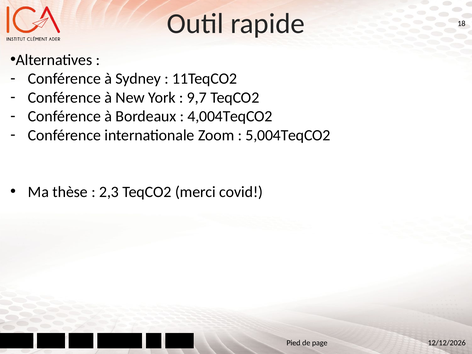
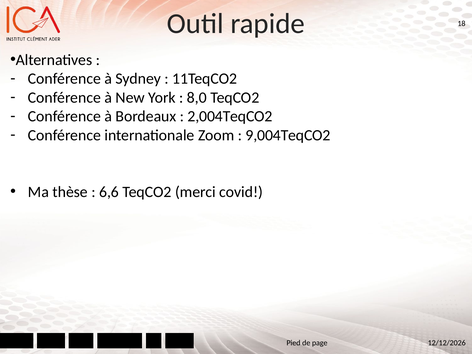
9,7: 9,7 -> 8,0
4,004TeqCO2: 4,004TeqCO2 -> 2,004TeqCO2
5,004TeqCO2: 5,004TeqCO2 -> 9,004TeqCO2
2,3: 2,3 -> 6,6
